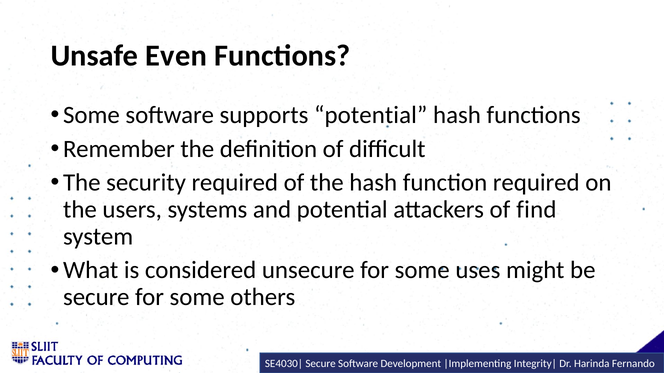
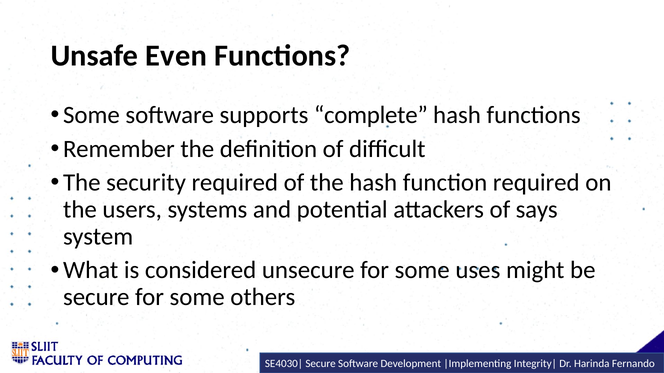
supports potential: potential -> complete
find: find -> says
